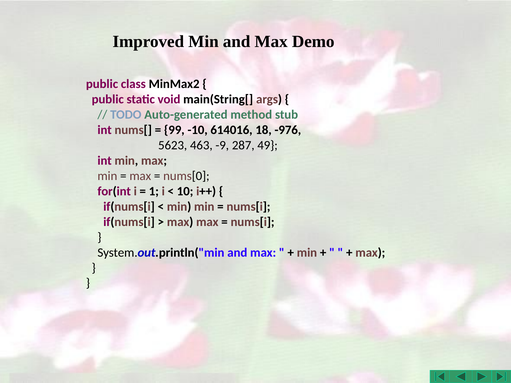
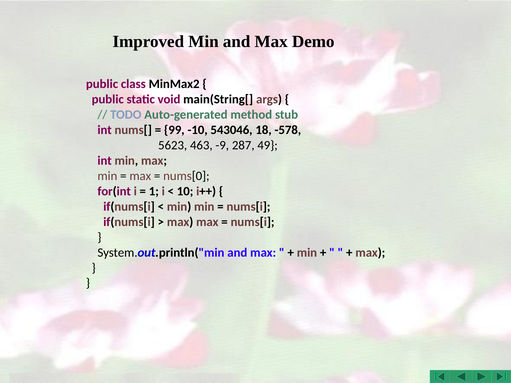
614016: 614016 -> 543046
-976: -976 -> -578
